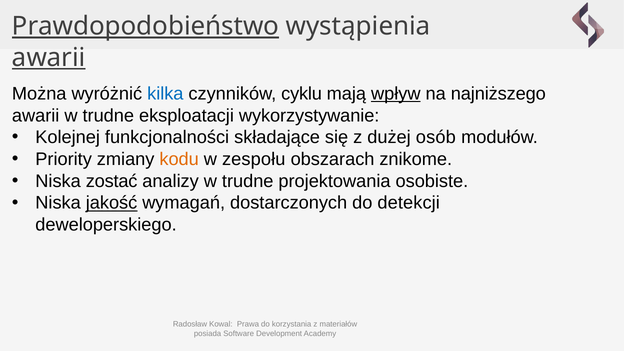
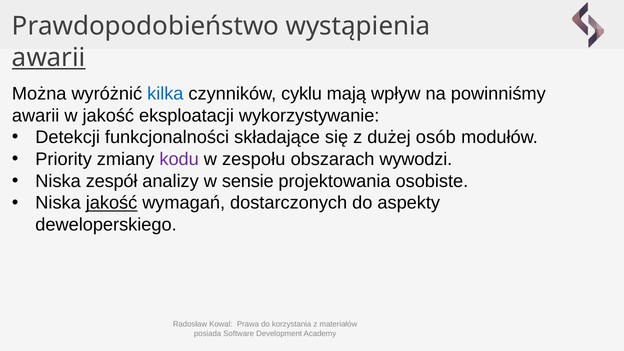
Prawdopodobieństwo underline: present -> none
wpływ underline: present -> none
najniższego: najniższego -> powinniśmy
awarii w trudne: trudne -> jakość
Kolejnej: Kolejnej -> Detekcji
kodu colour: orange -> purple
znikome: znikome -> wywodzi
zostać: zostać -> zespół
analizy w trudne: trudne -> sensie
detekcji: detekcji -> aspekty
